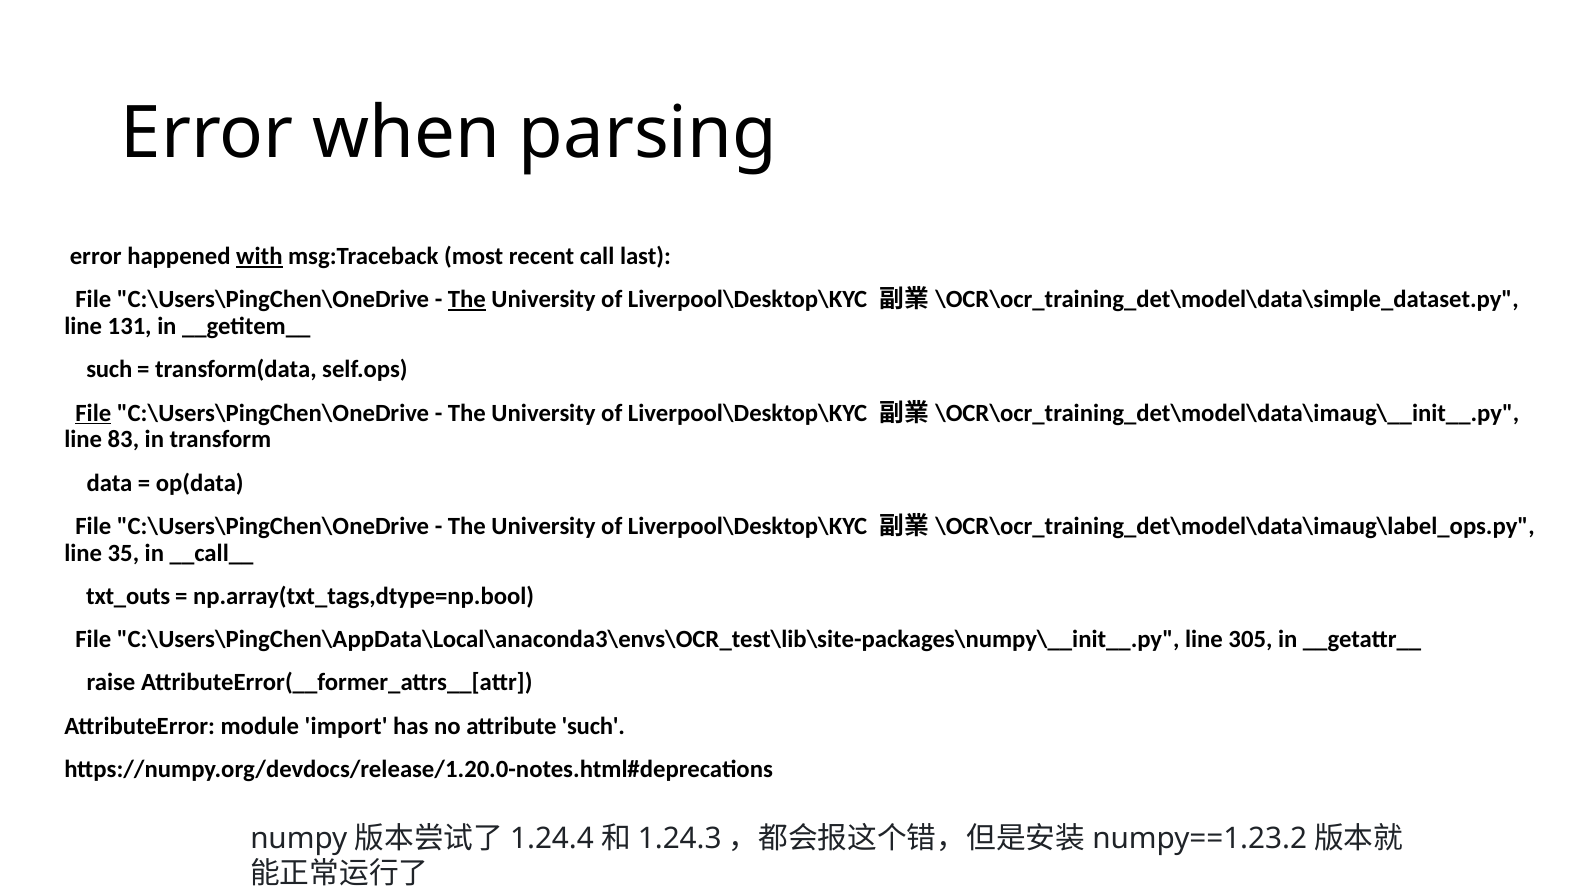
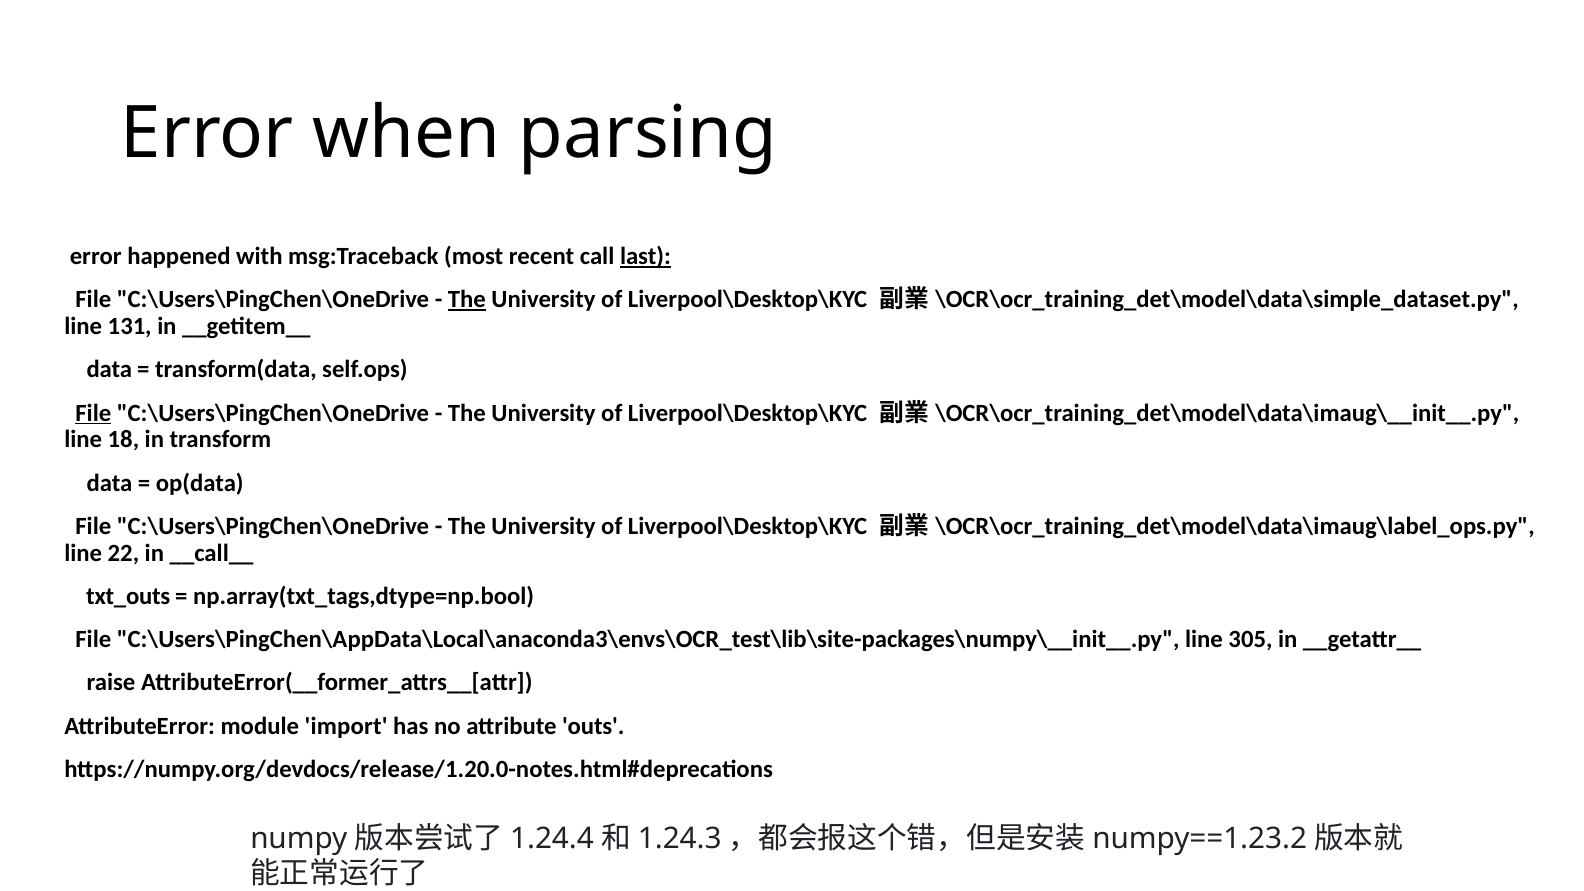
with underline: present -> none
last underline: none -> present
such at (109, 370): such -> data
83: 83 -> 18
35: 35 -> 22
attribute such: such -> outs
